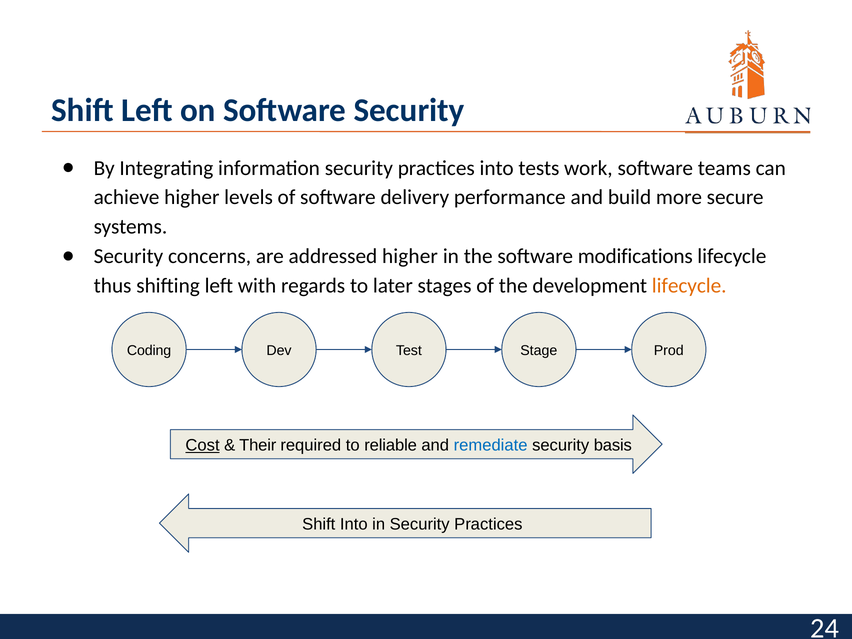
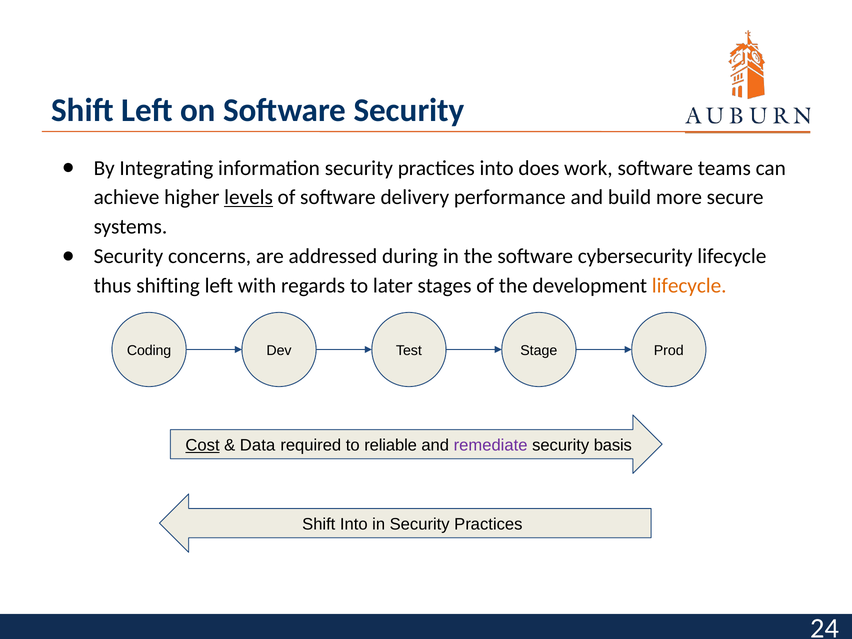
tests: tests -> does
levels underline: none -> present
addressed higher: higher -> during
modifications: modifications -> cybersecurity
Their: Their -> Data
remediate colour: blue -> purple
